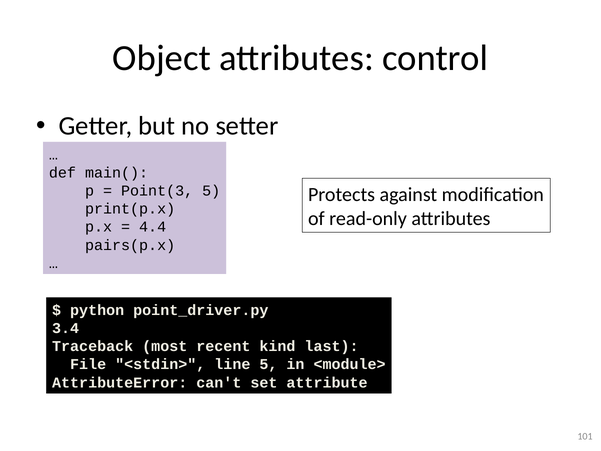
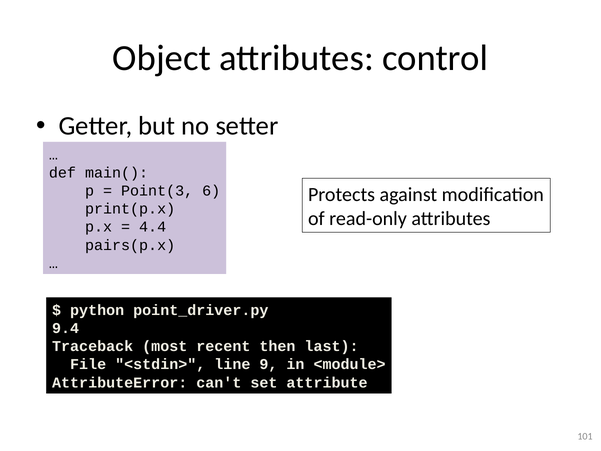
Point(3 5: 5 -> 6
3.4: 3.4 -> 9.4
kind: kind -> then
line 5: 5 -> 9
